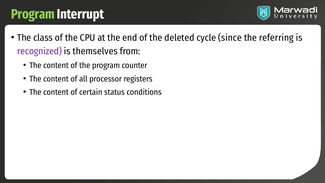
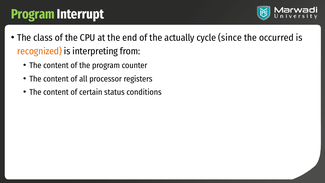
deleted: deleted -> actually
referring: referring -> occurred
recognized colour: purple -> orange
themselves: themselves -> interpreting
